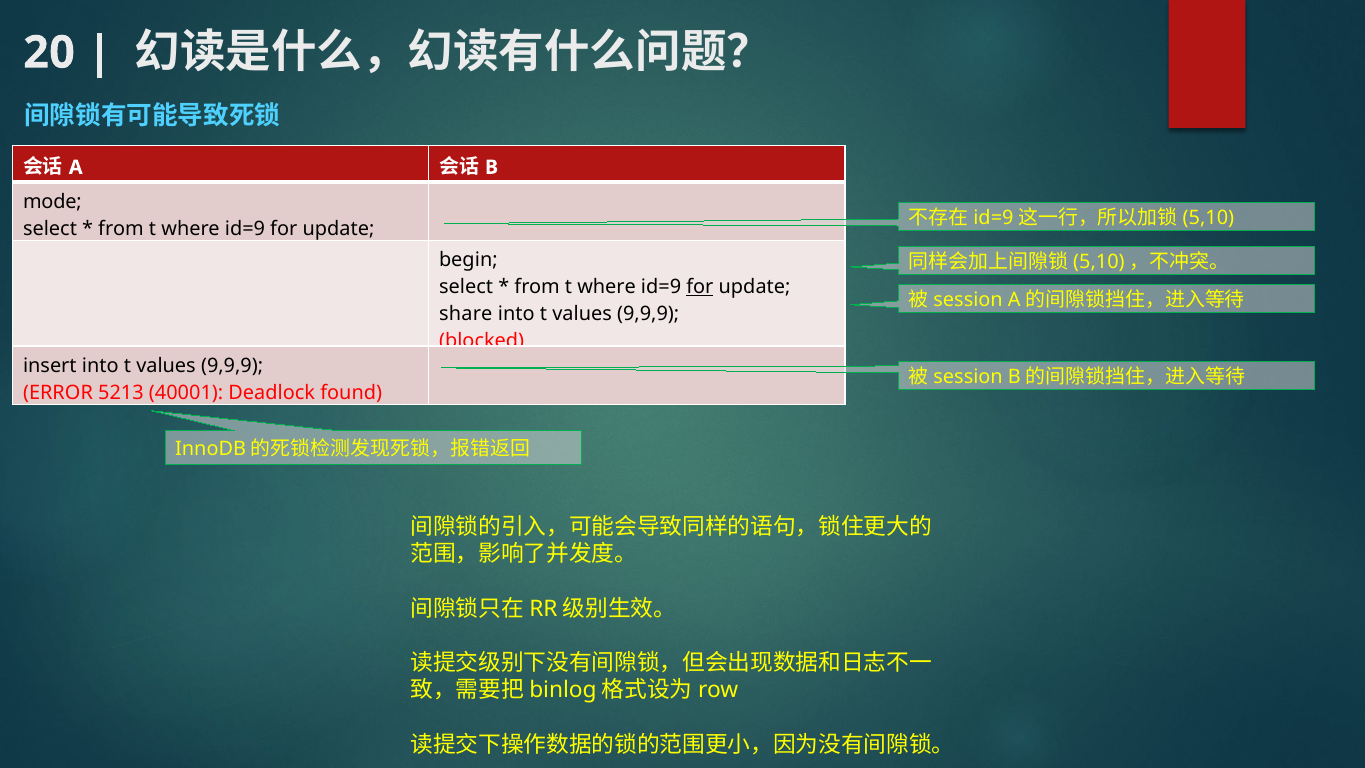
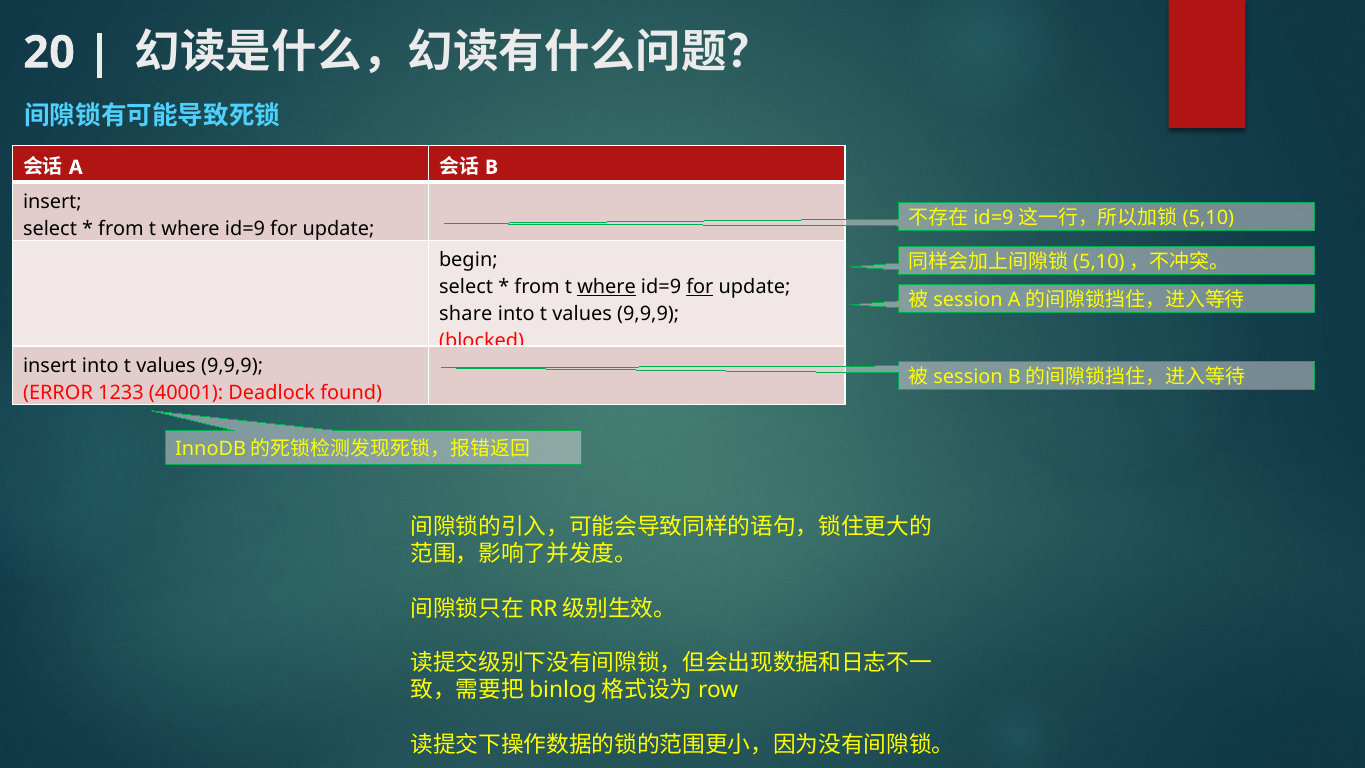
mode at (52, 202): mode -> insert
where at (607, 287) underline: none -> present
5213: 5213 -> 1233
